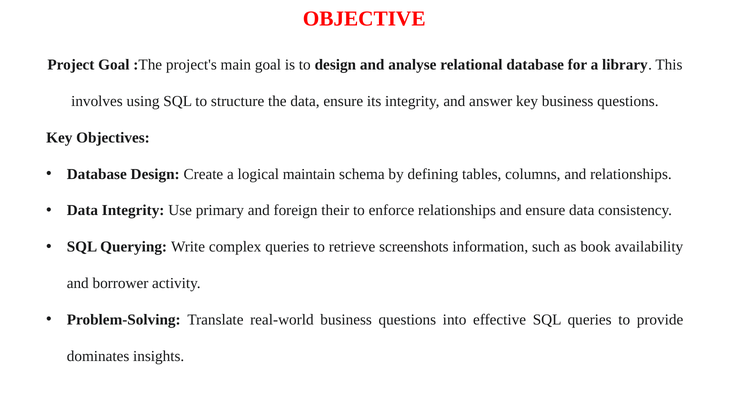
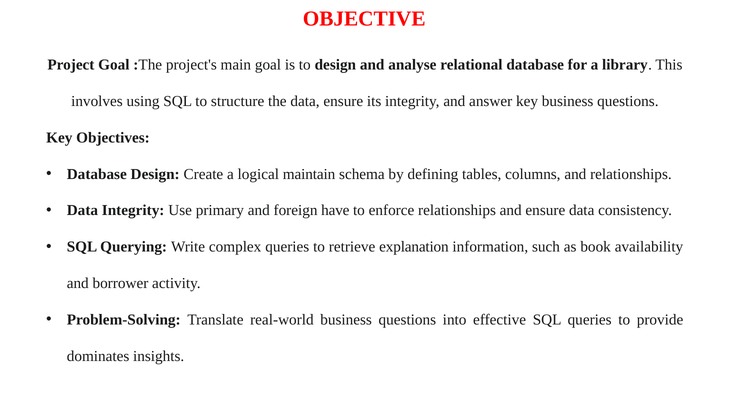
their: their -> have
screenshots: screenshots -> explanation
